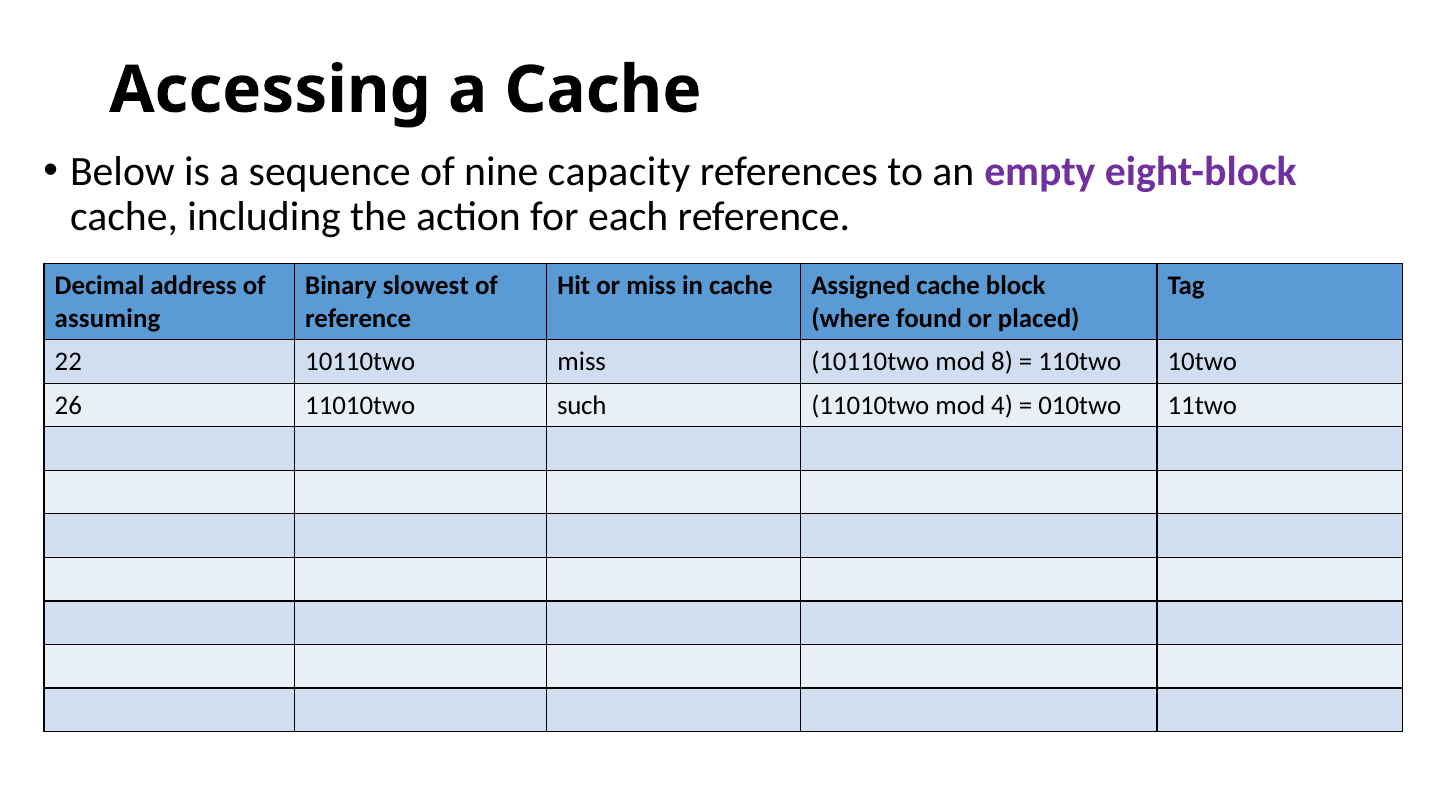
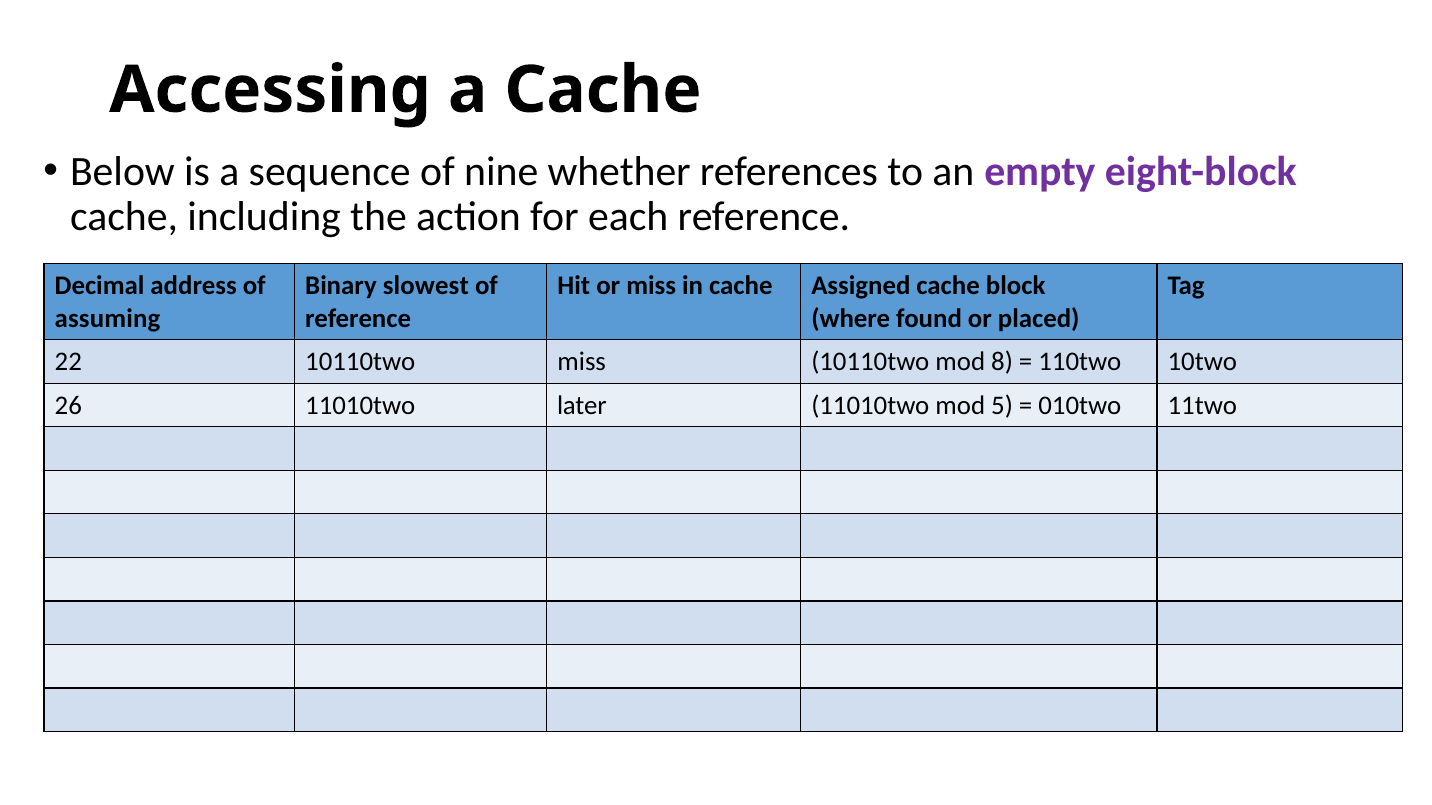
capacity: capacity -> whether
such: such -> later
4: 4 -> 5
